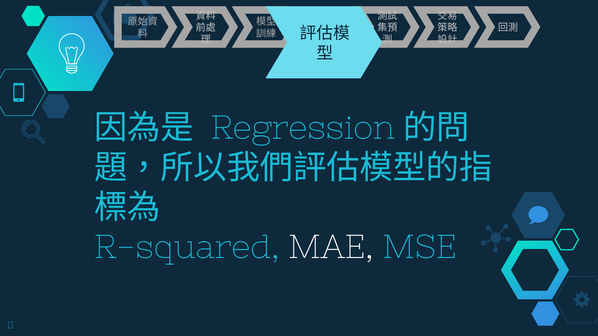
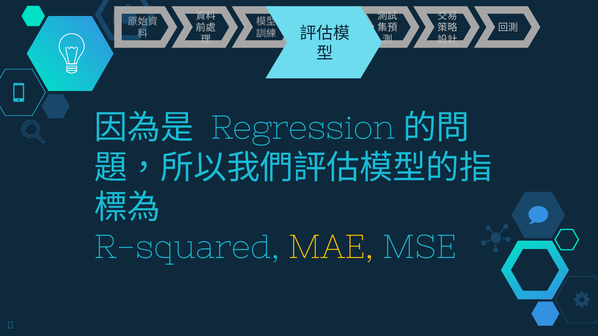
MAE colour: white -> yellow
